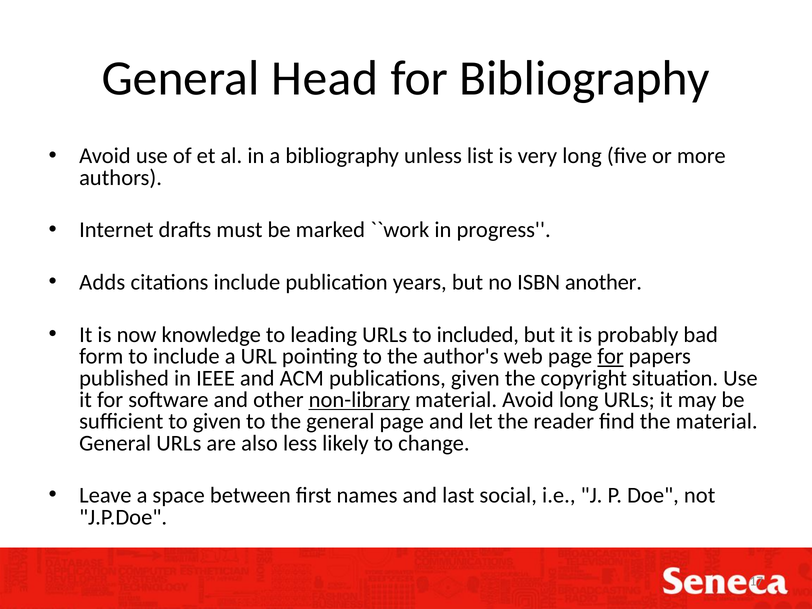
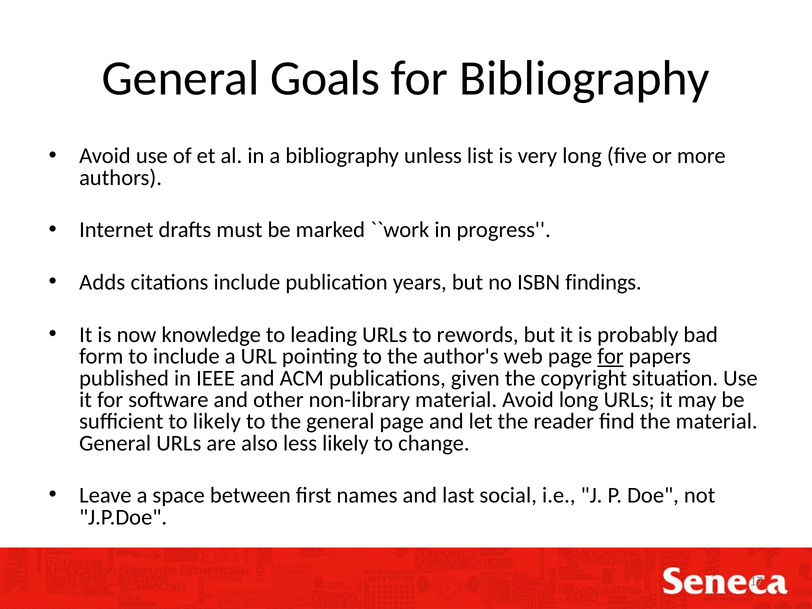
Head: Head -> Goals
another: another -> findings
included: included -> rewords
non-library underline: present -> none
to given: given -> likely
